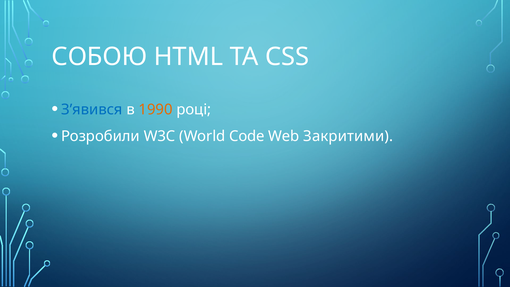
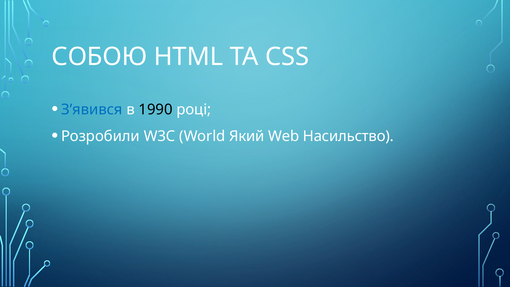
1990 colour: orange -> black
Code: Code -> Який
Закритими: Закритими -> Насильство
